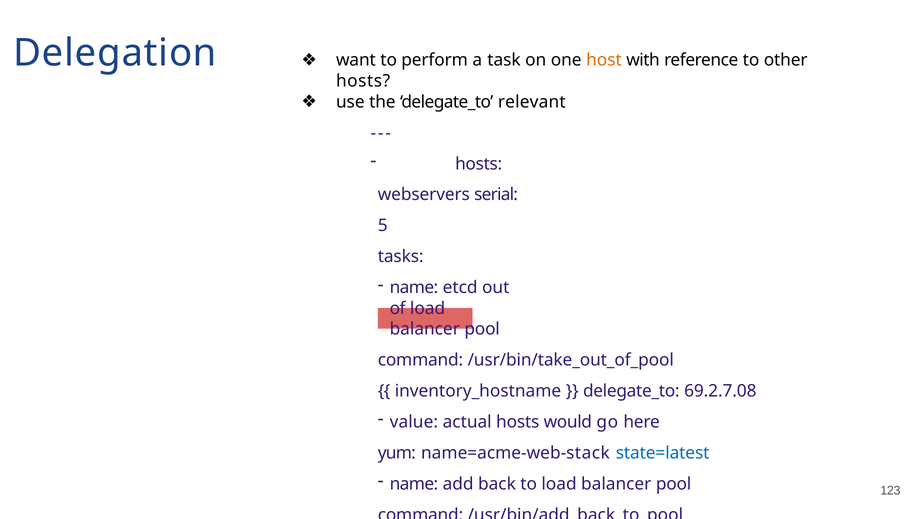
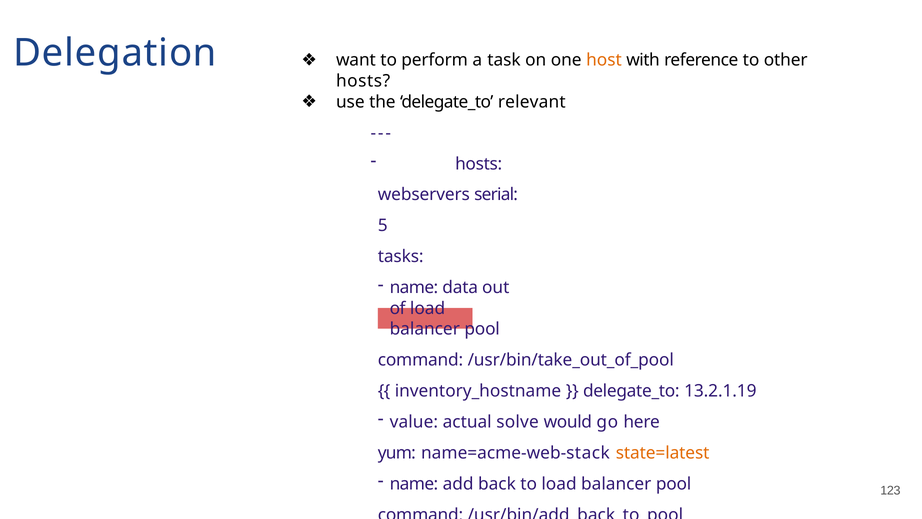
etcd: etcd -> data
69.2.7.08: 69.2.7.08 -> 13.2.1.19
actual hosts: hosts -> solve
state=latest colour: blue -> orange
